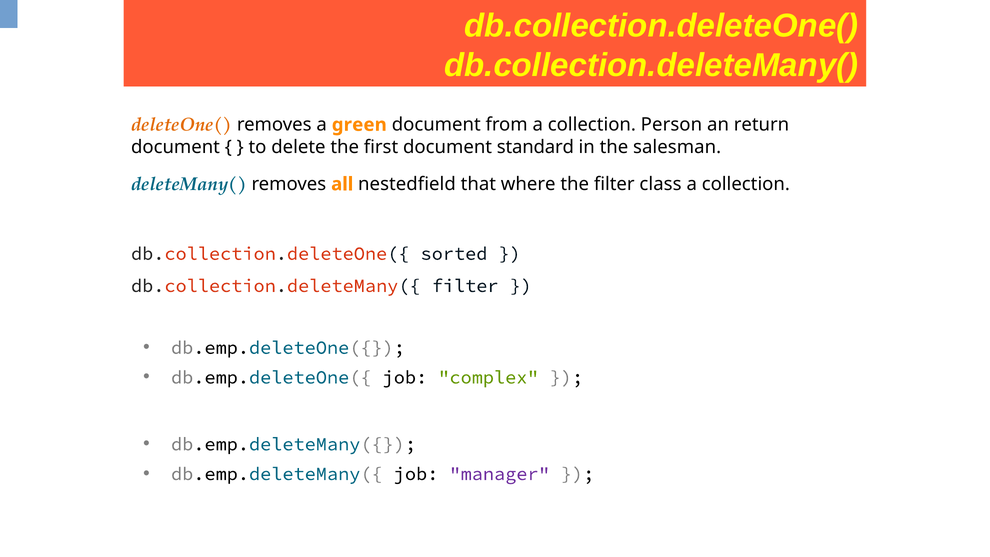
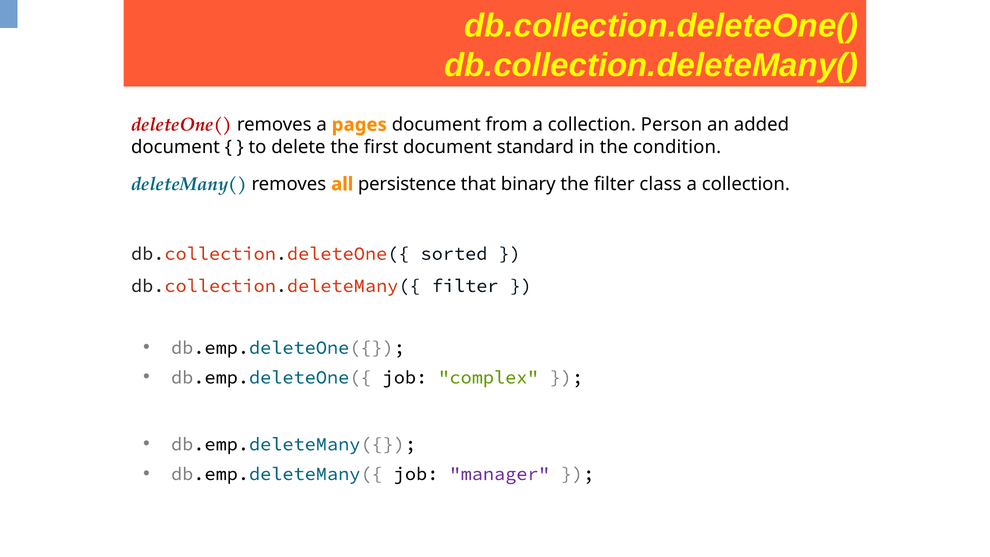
deleteOne( colour: orange -> red
green: green -> pages
return: return -> added
salesman: salesman -> condition
nestedfield: nestedfield -> persistence
where: where -> binary
